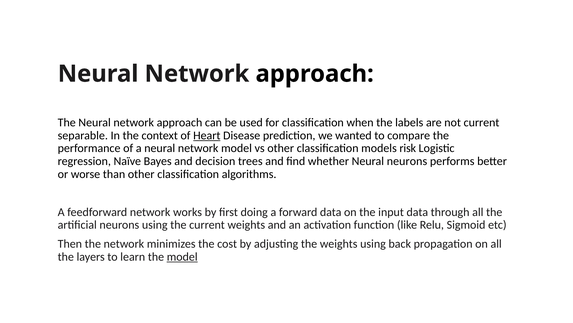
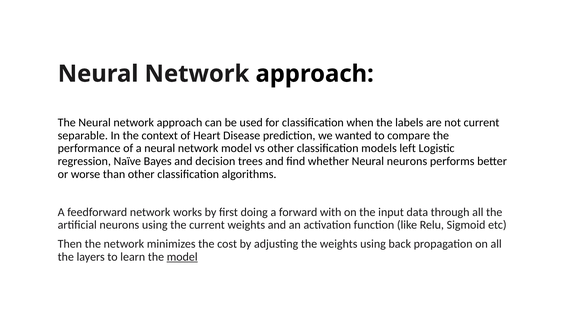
Heart underline: present -> none
risk: risk -> left
forward data: data -> with
